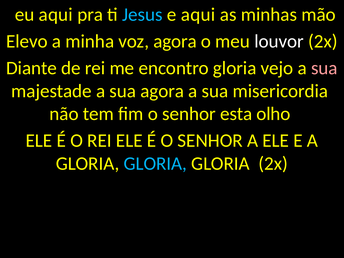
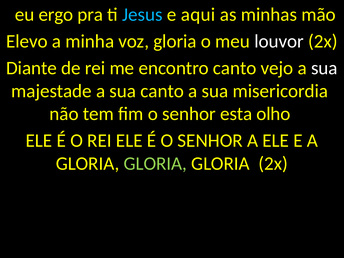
eu aqui: aqui -> ergo
voz agora: agora -> gloria
encontro gloria: gloria -> canto
sua at (324, 68) colour: pink -> white
sua agora: agora -> canto
GLORIA at (155, 164) colour: light blue -> light green
